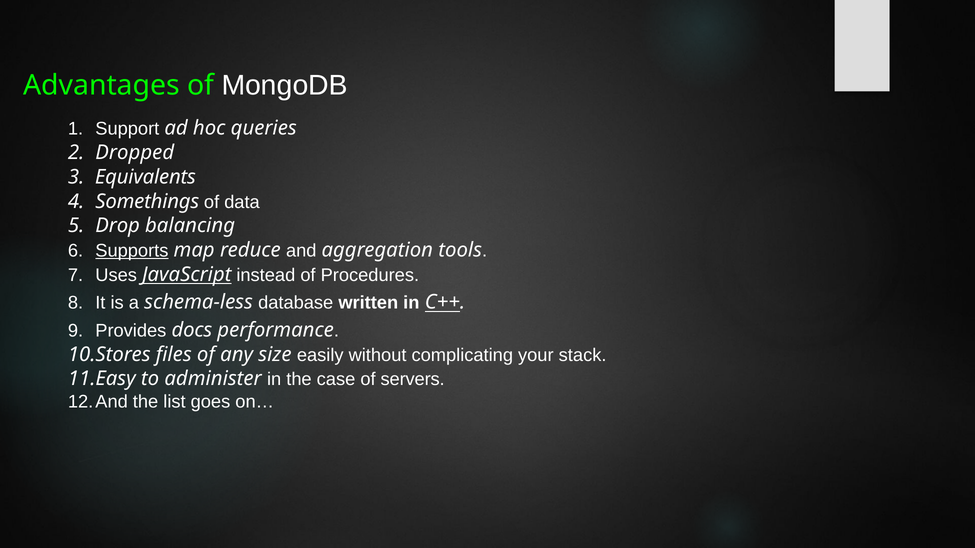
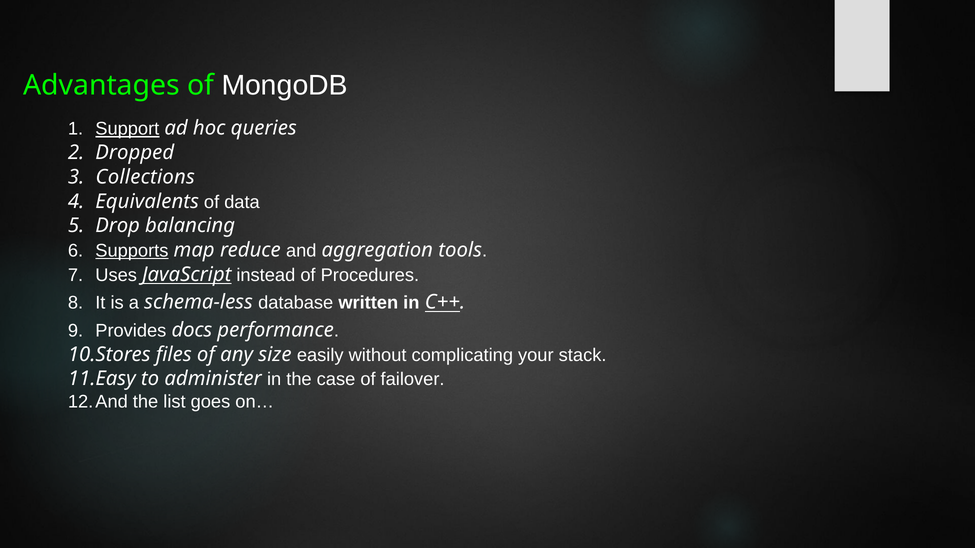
Support underline: none -> present
Equivalents: Equivalents -> Collections
Somethings: Somethings -> Equivalents
servers: servers -> failover
